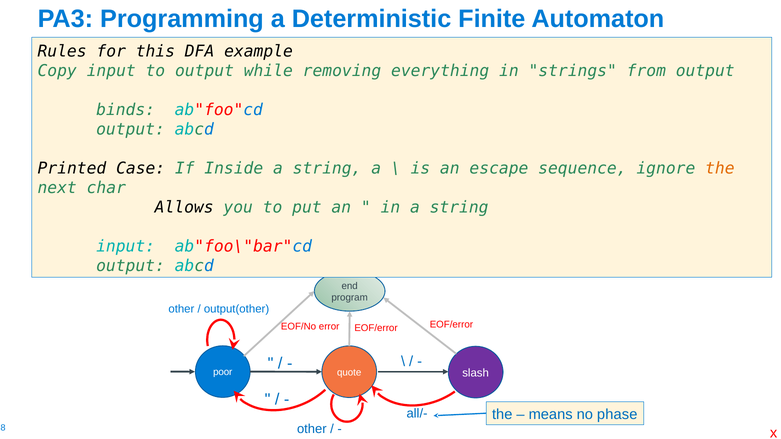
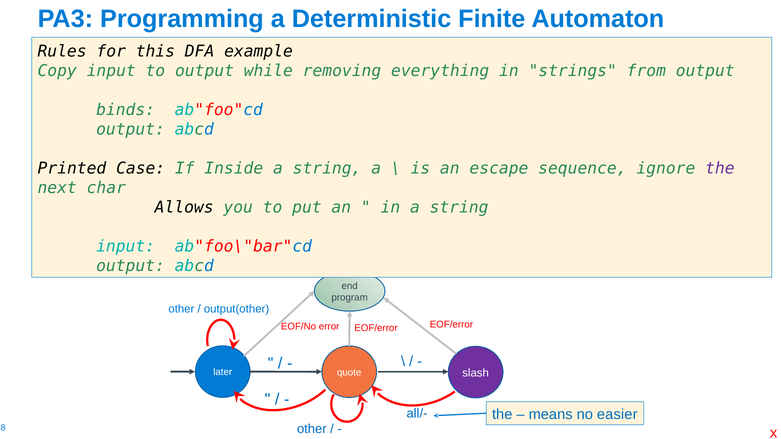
the at (720, 168) colour: orange -> purple
poor: poor -> later
phase: phase -> easier
